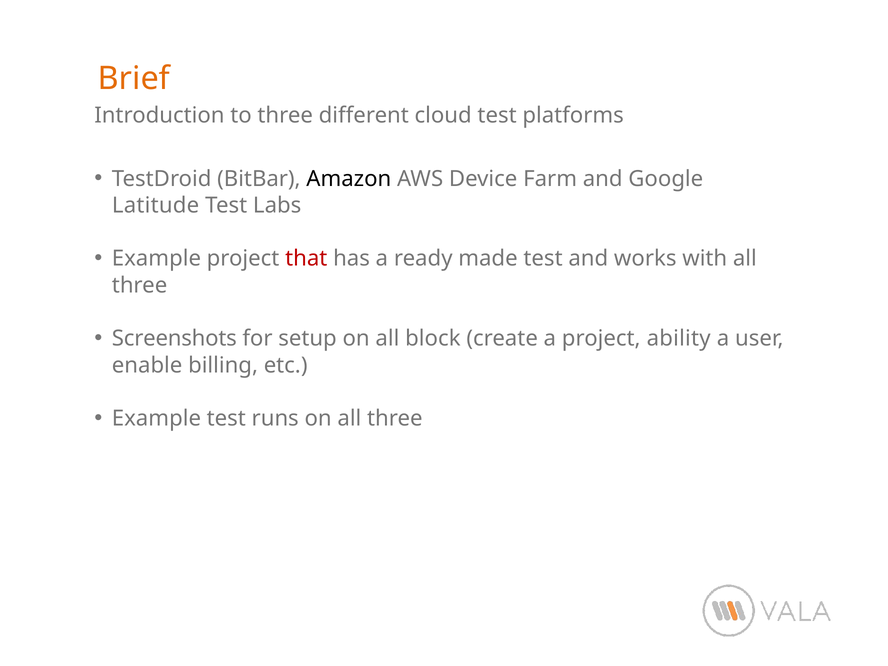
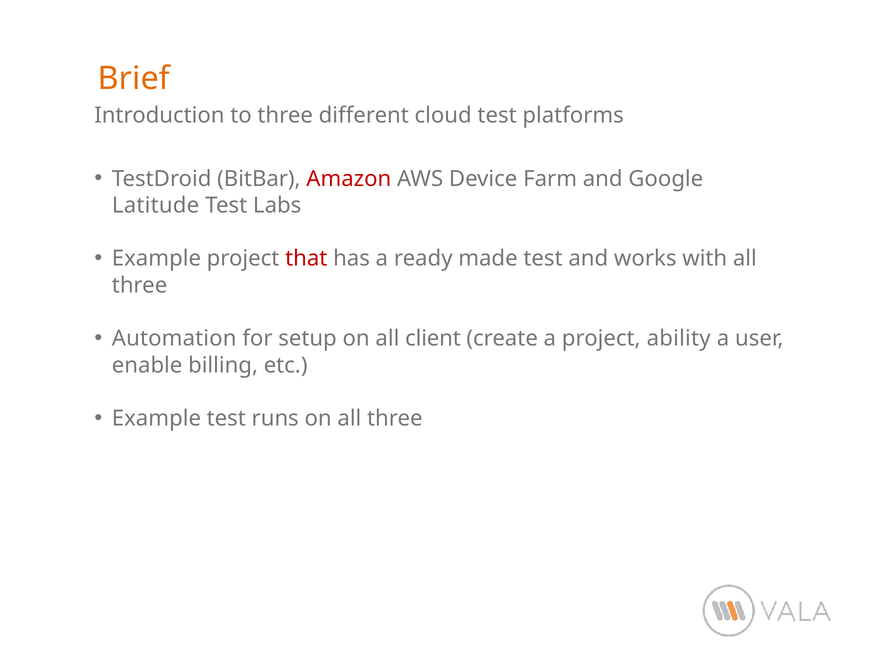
Amazon colour: black -> red
Screenshots: Screenshots -> Automation
block: block -> client
